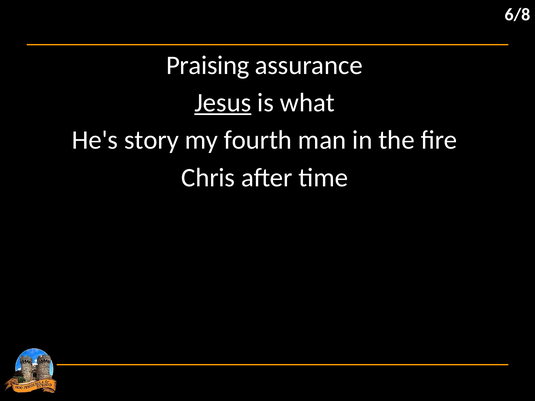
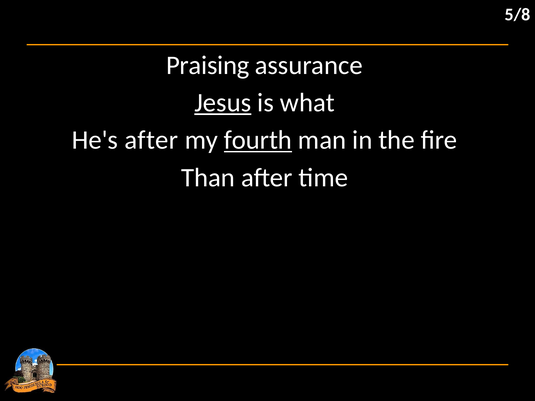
6/8: 6/8 -> 5/8
He's story: story -> after
fourth underline: none -> present
Chris: Chris -> Than
